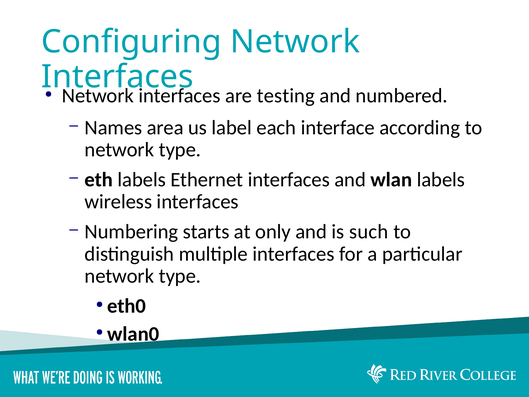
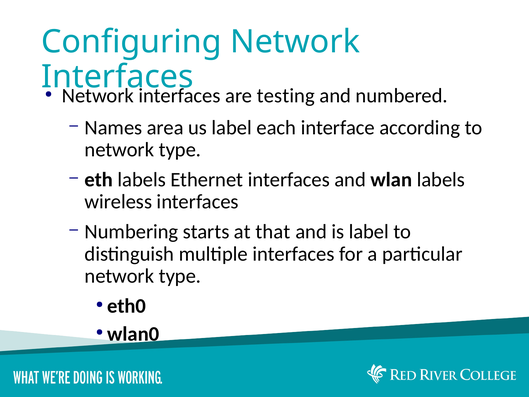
only: only -> that
is such: such -> label
